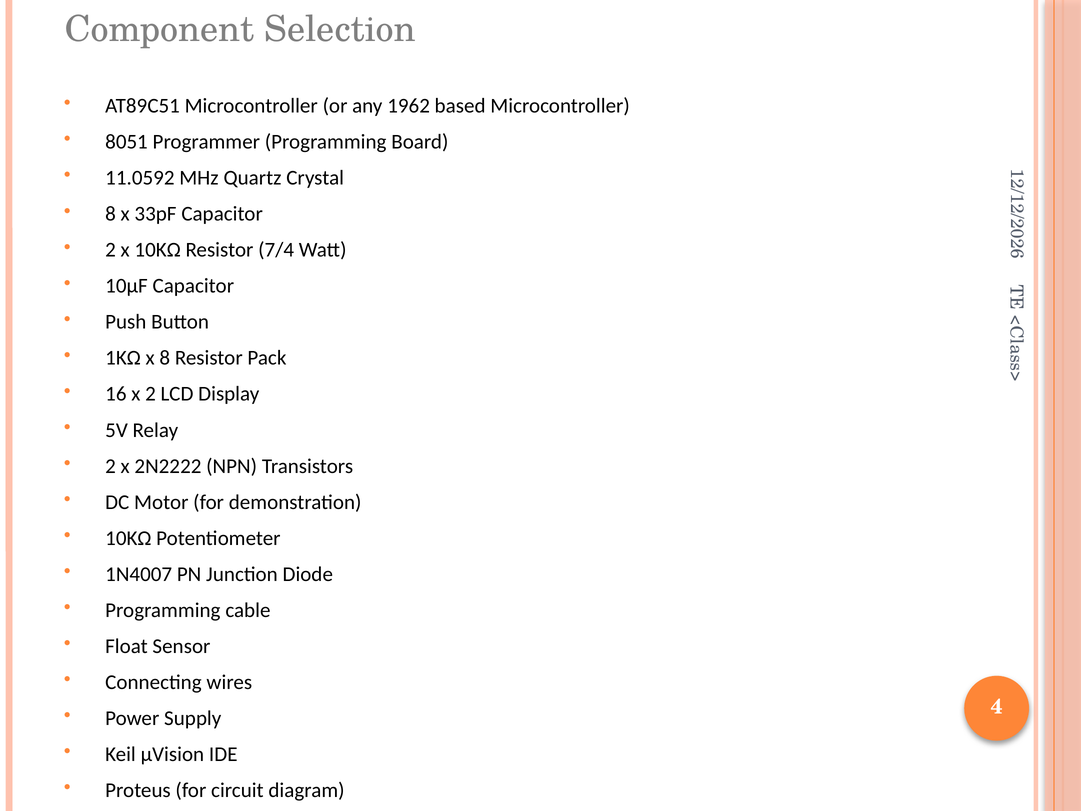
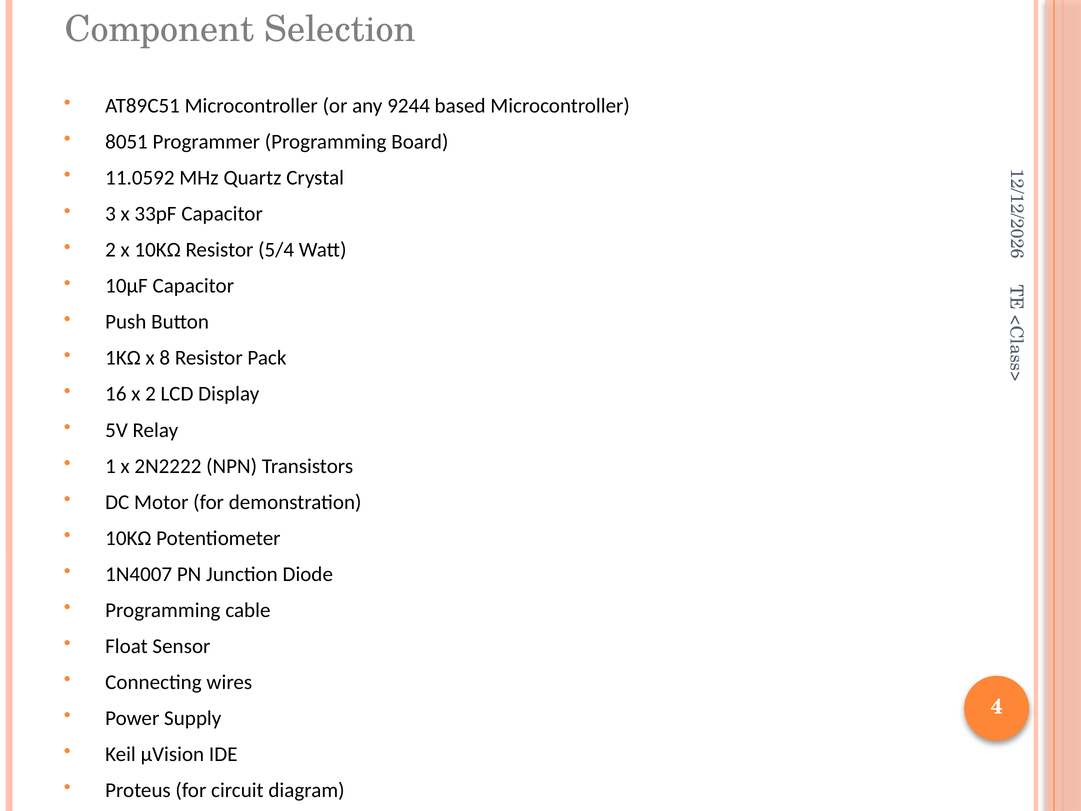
1962: 1962 -> 9244
8 at (111, 214): 8 -> 3
7/4: 7/4 -> 5/4
2 at (111, 466): 2 -> 1
